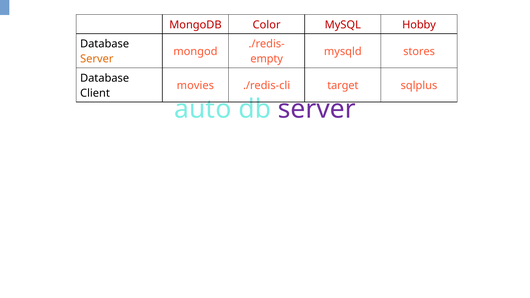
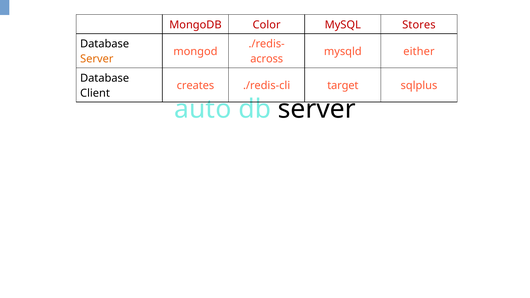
Hobby: Hobby -> Stores
stores: stores -> either
empty: empty -> across
movies: movies -> creates
server at (317, 109) colour: purple -> black
